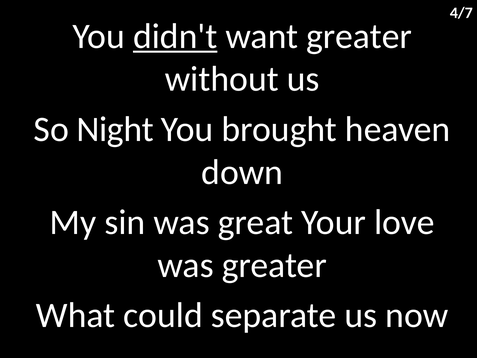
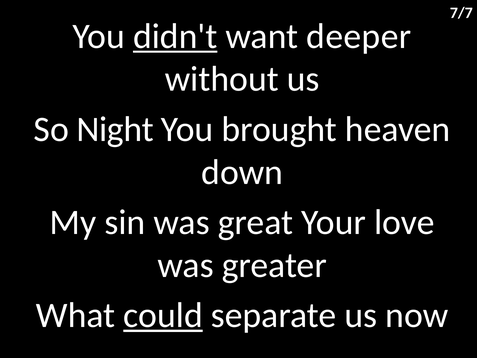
4/7: 4/7 -> 7/7
want greater: greater -> deeper
could underline: none -> present
